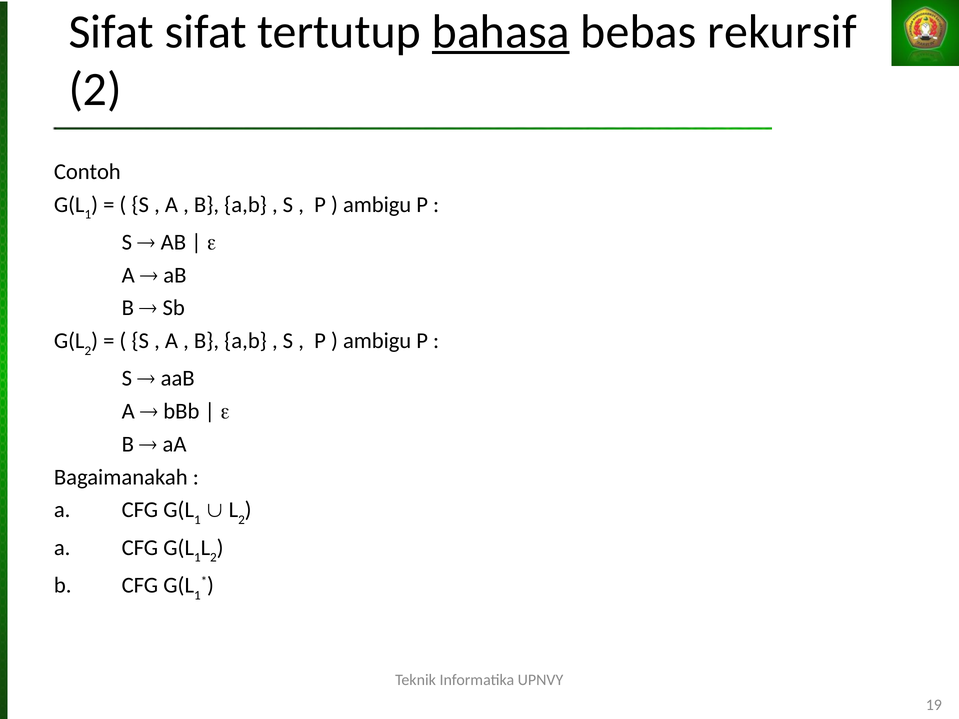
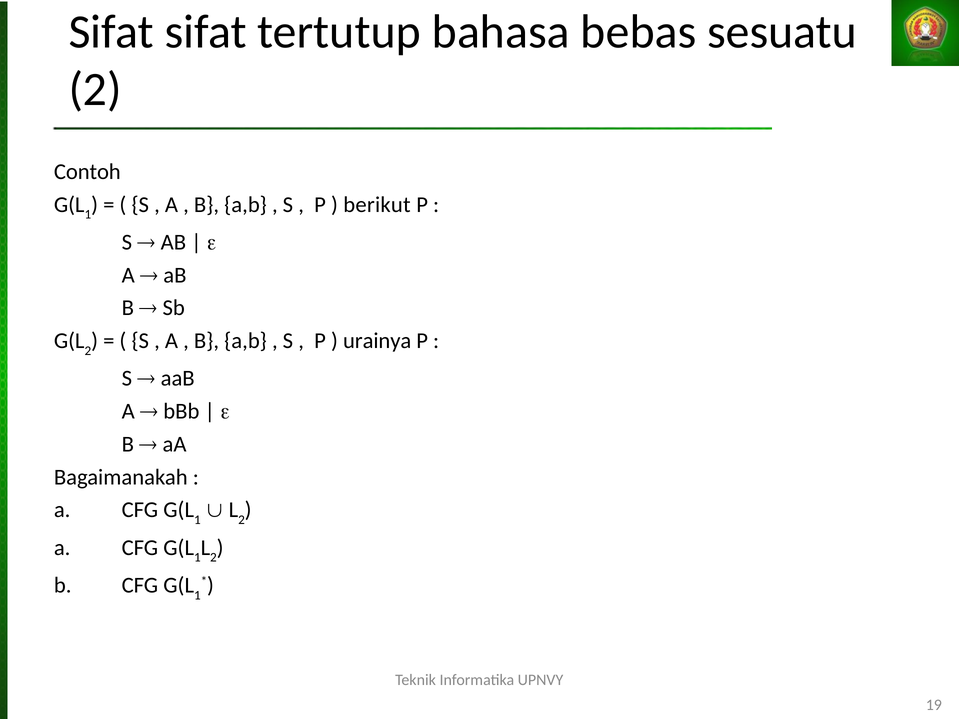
bahasa underline: present -> none
rekursif: rekursif -> sesuatu
ambigu at (377, 205): ambigu -> berikut
ambigu at (377, 341): ambigu -> urainya
